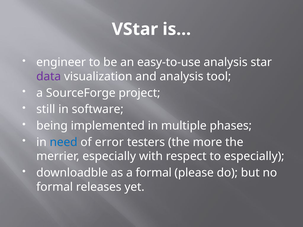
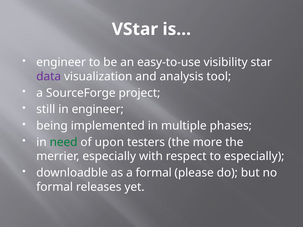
easy-to-use analysis: analysis -> visibility
in software: software -> engineer
need colour: blue -> green
error: error -> upon
